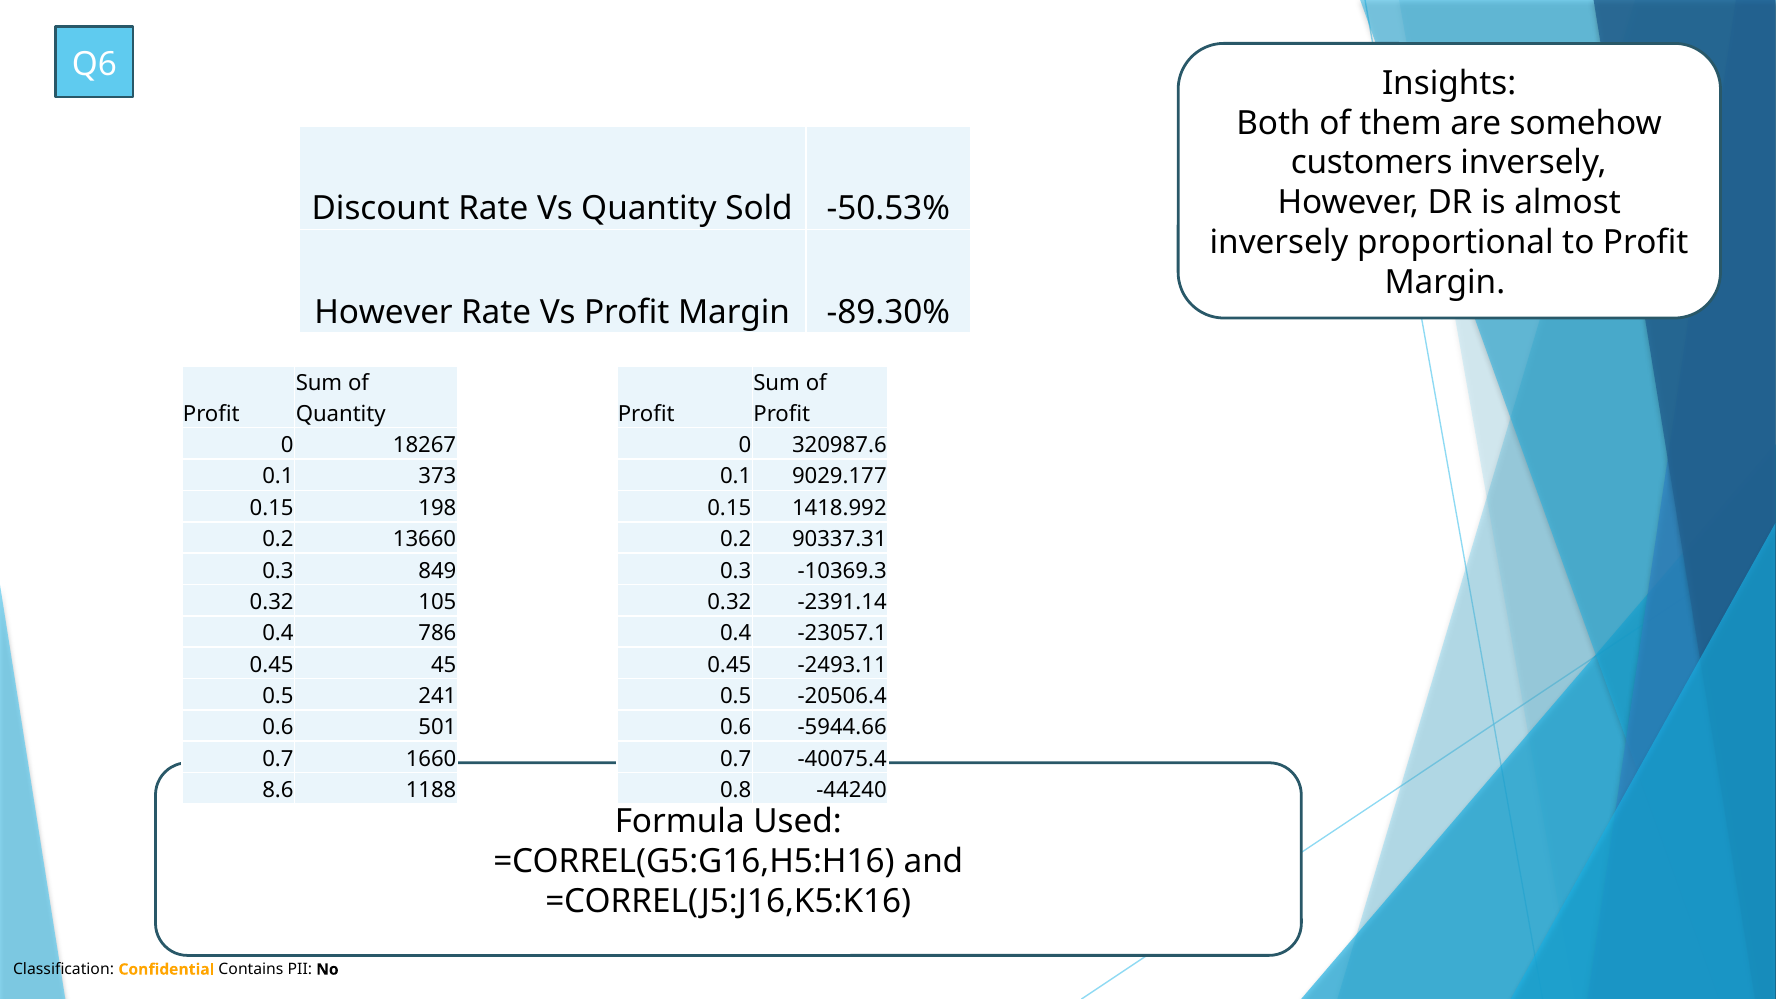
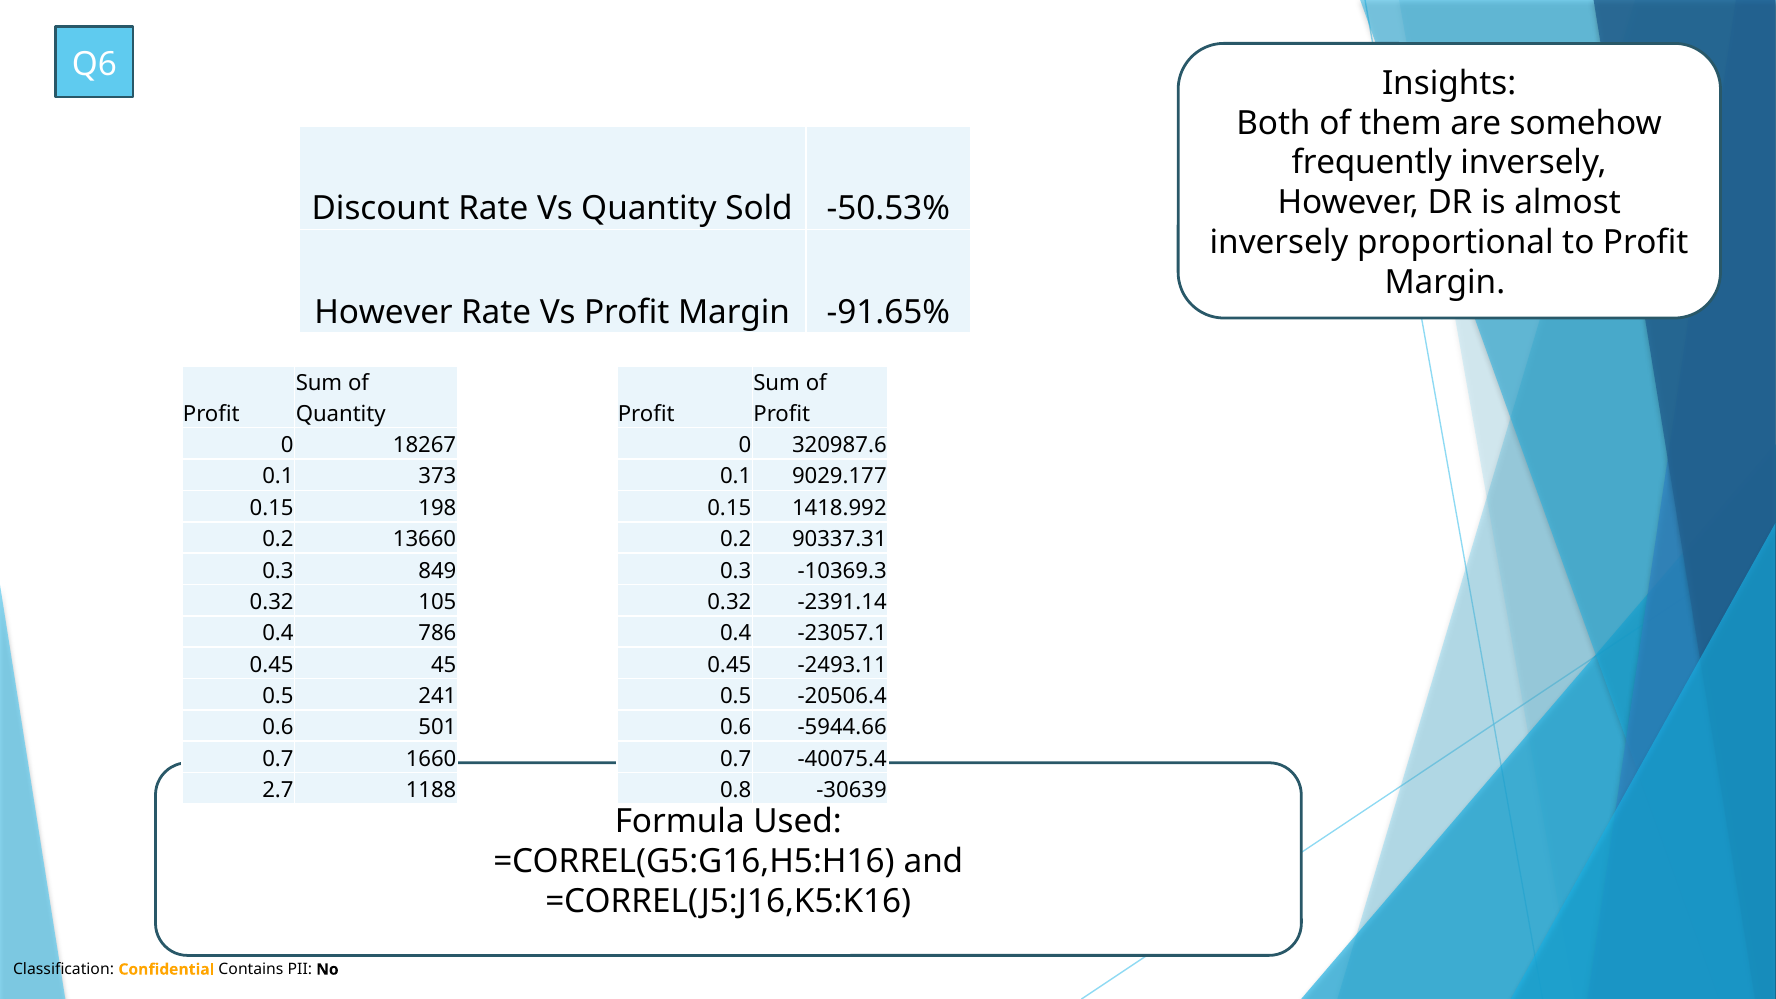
customers: customers -> frequently
-89.30%: -89.30% -> -91.65%
8.6: 8.6 -> 2.7
-44240: -44240 -> -30639
